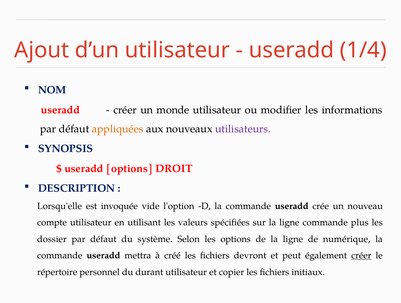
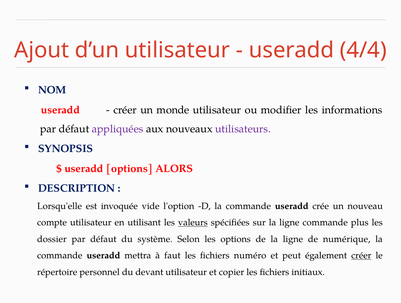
1/4: 1/4 -> 4/4
appliquées colour: orange -> purple
DROIT: DROIT -> ALORS
valeurs underline: none -> present
créé: créé -> faut
devront: devront -> numéro
durant: durant -> devant
